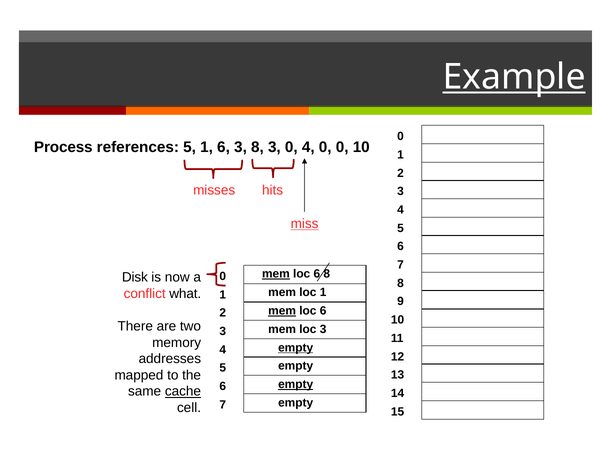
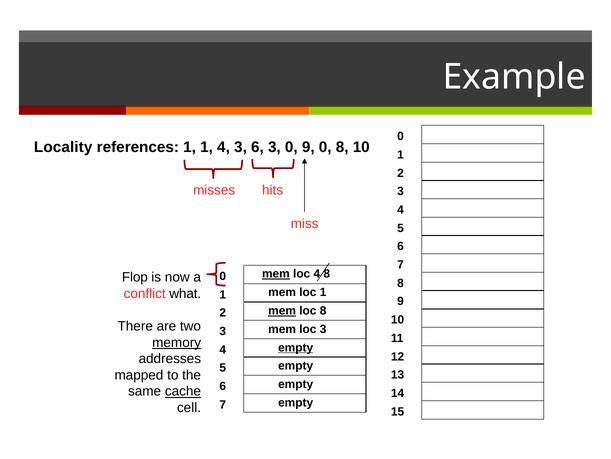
Example underline: present -> none
Process: Process -> Locality
references 5: 5 -> 1
1 6: 6 -> 4
3 8: 8 -> 6
0 4: 4 -> 9
0 0: 0 -> 8
miss underline: present -> none
6 at (317, 273): 6 -> 4
Disk: Disk -> Flop
6 at (323, 310): 6 -> 8
memory underline: none -> present
empty at (296, 384) underline: present -> none
